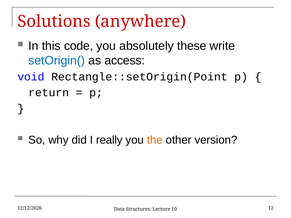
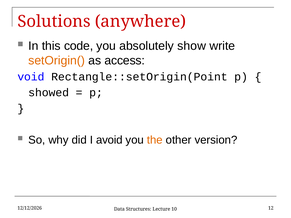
these: these -> show
setOrigin( colour: blue -> orange
return: return -> showed
really: really -> avoid
